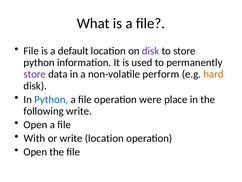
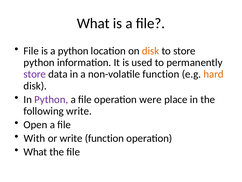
a default: default -> python
disk at (151, 51) colour: purple -> orange
non-volatile perform: perform -> function
Python at (51, 99) colour: blue -> purple
write location: location -> function
Open at (35, 151): Open -> What
